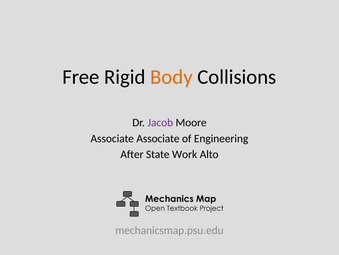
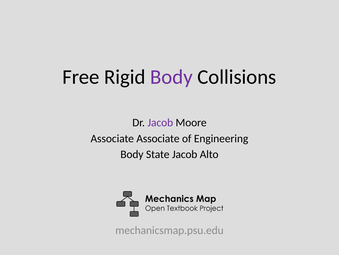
Body at (171, 77) colour: orange -> purple
After at (132, 154): After -> Body
State Work: Work -> Jacob
